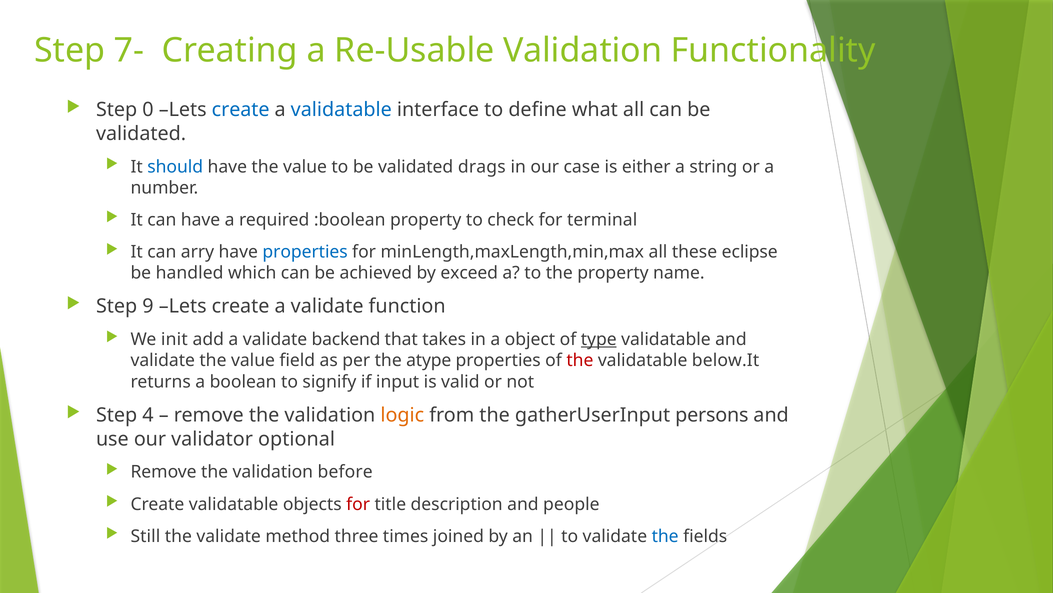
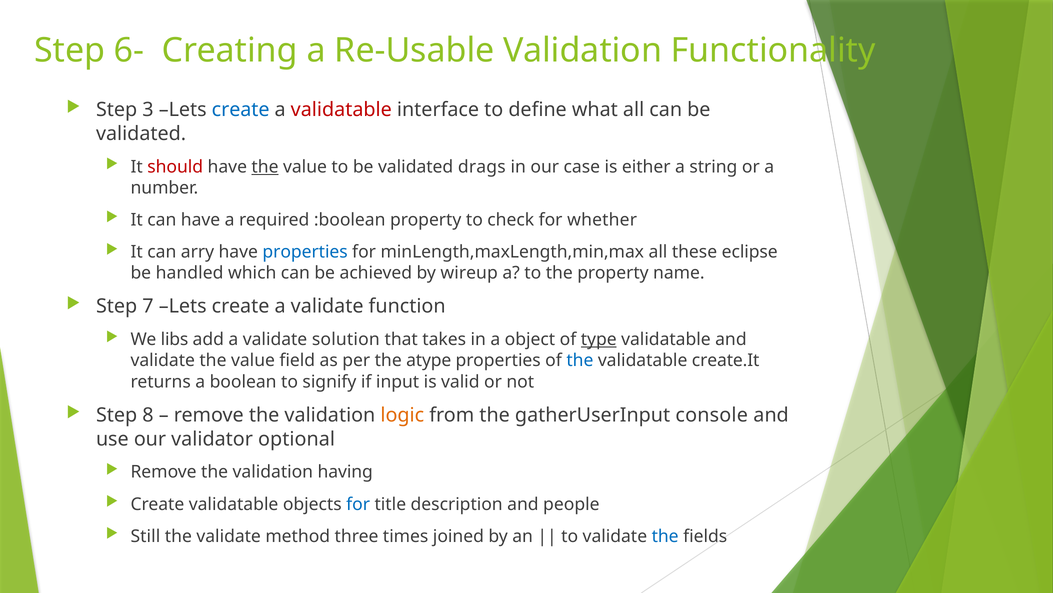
7-: 7- -> 6-
0: 0 -> 3
validatable at (341, 110) colour: blue -> red
should colour: blue -> red
the at (265, 167) underline: none -> present
terminal: terminal -> whether
exceed: exceed -> wireup
9: 9 -> 7
init: init -> libs
backend: backend -> solution
the at (580, 360) colour: red -> blue
below.It: below.It -> create.It
4: 4 -> 8
persons: persons -> console
before: before -> having
for at (358, 504) colour: red -> blue
